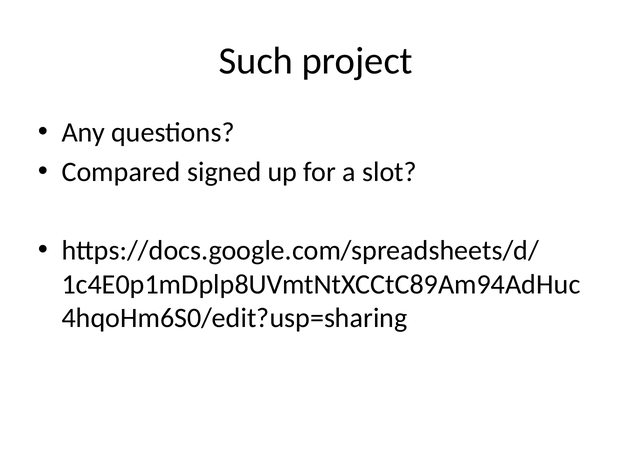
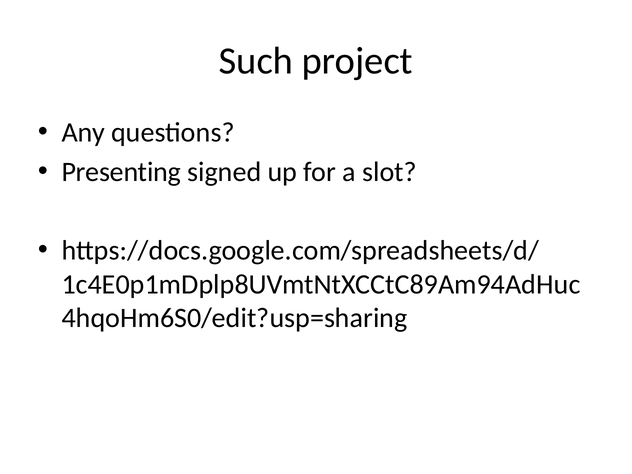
Compared: Compared -> Presenting
